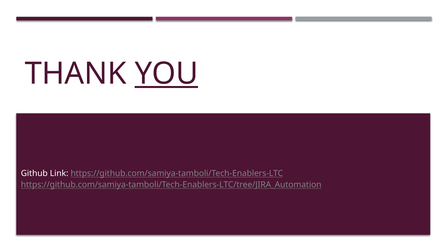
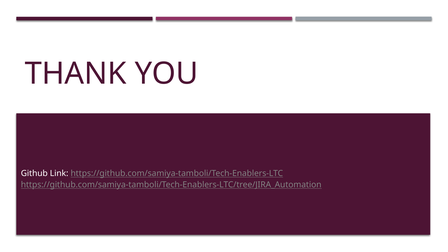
YOU underline: present -> none
